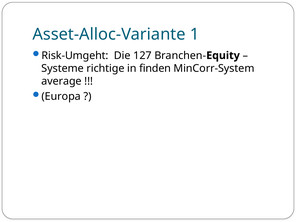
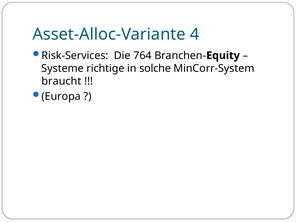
1: 1 -> 4
Risk-Umgeht: Risk-Umgeht -> Risk-Services
127: 127 -> 764
finden: finden -> solche
average: average -> braucht
